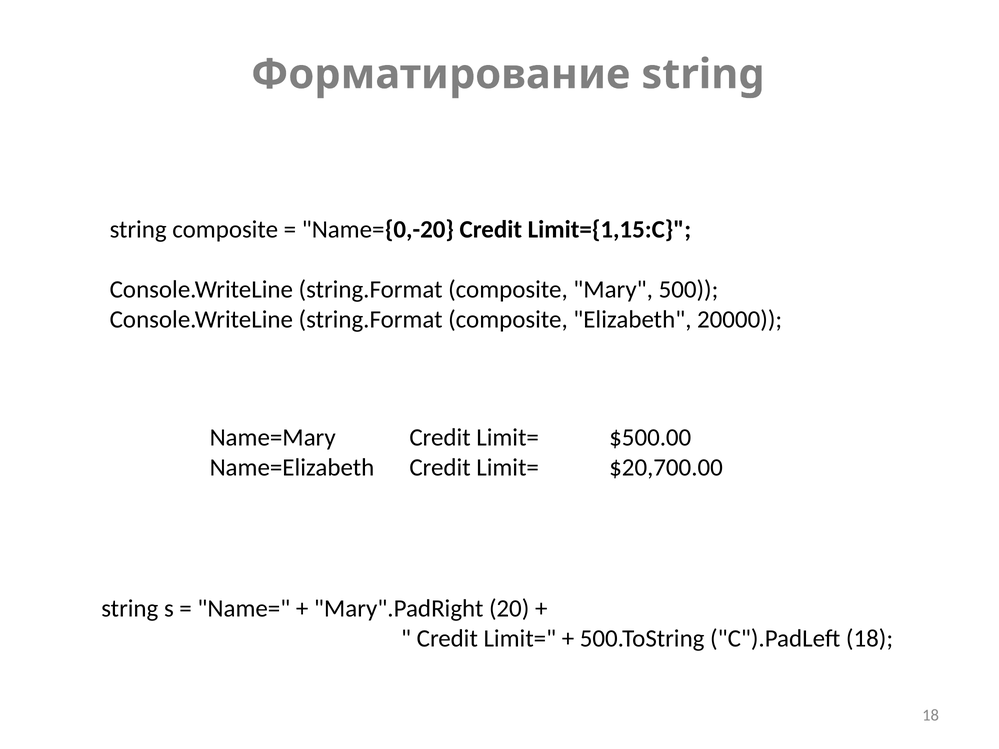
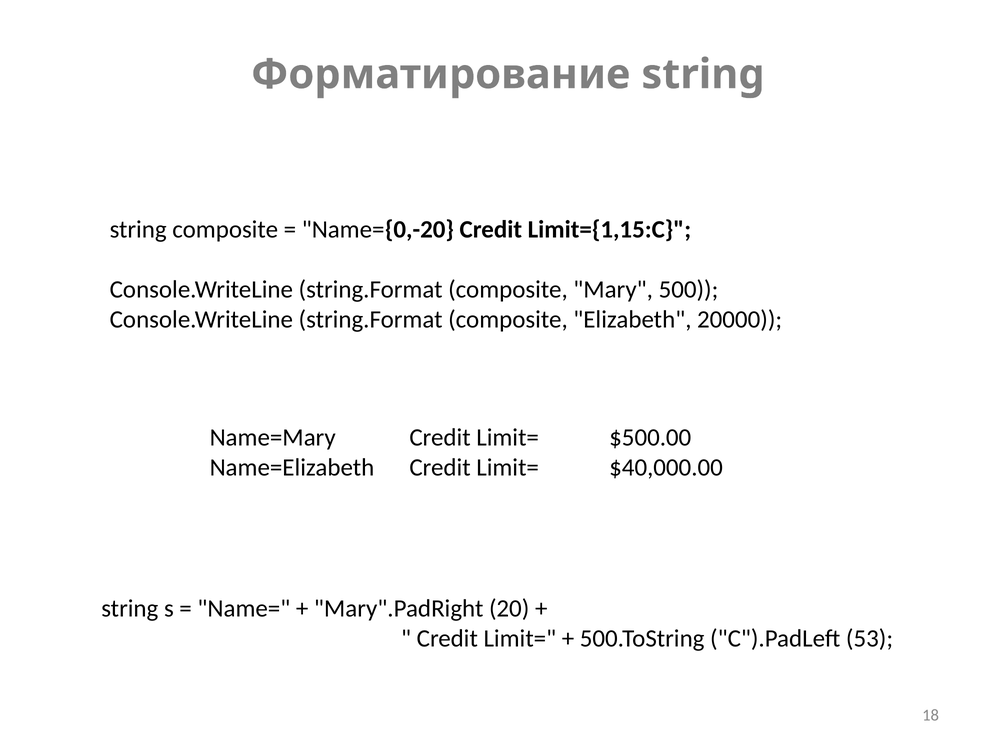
$20,700.00: $20,700.00 -> $40,000.00
C").PadLeft 18: 18 -> 53
